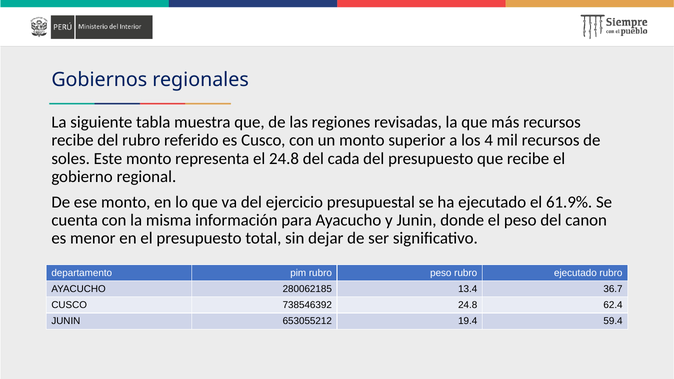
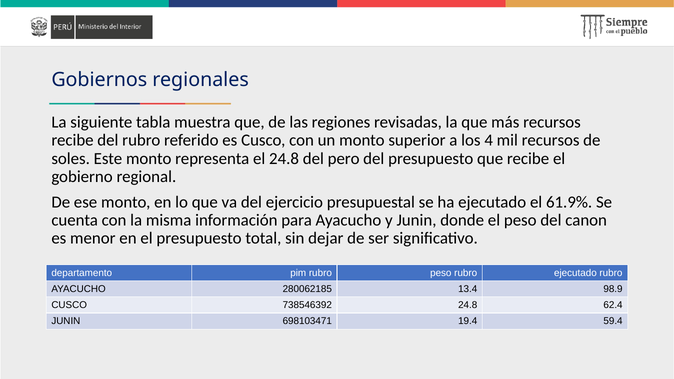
cada: cada -> pero
36.7: 36.7 -> 98.9
653055212: 653055212 -> 698103471
